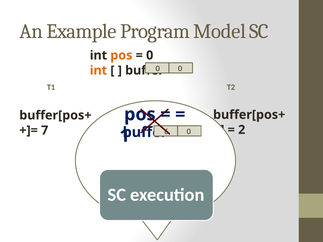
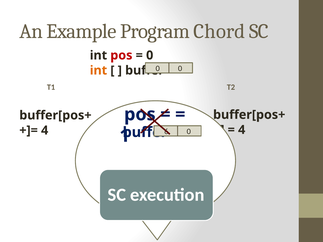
Model: Model -> Chord
pos at (121, 55) colour: orange -> red
2 at (242, 130): 2 -> 4
7 at (45, 130): 7 -> 4
